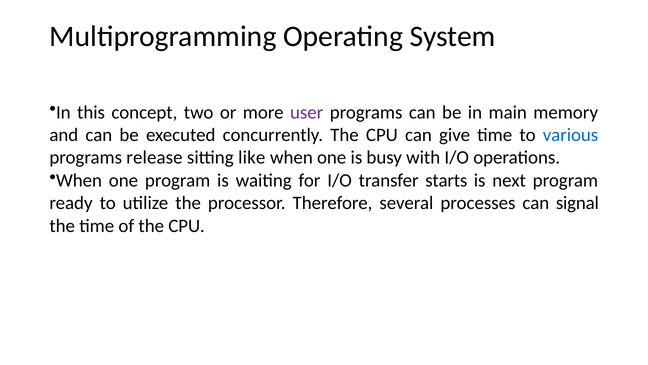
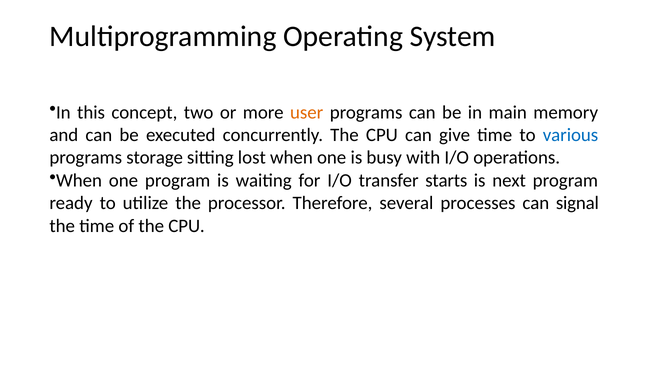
user colour: purple -> orange
release: release -> storage
like: like -> lost
